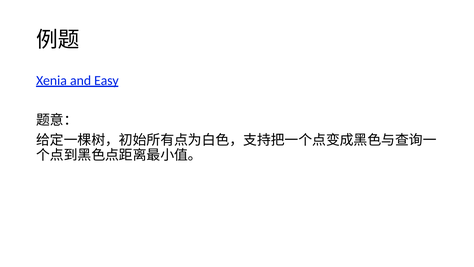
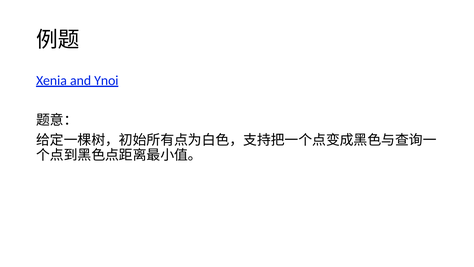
Easy: Easy -> Ynoi
